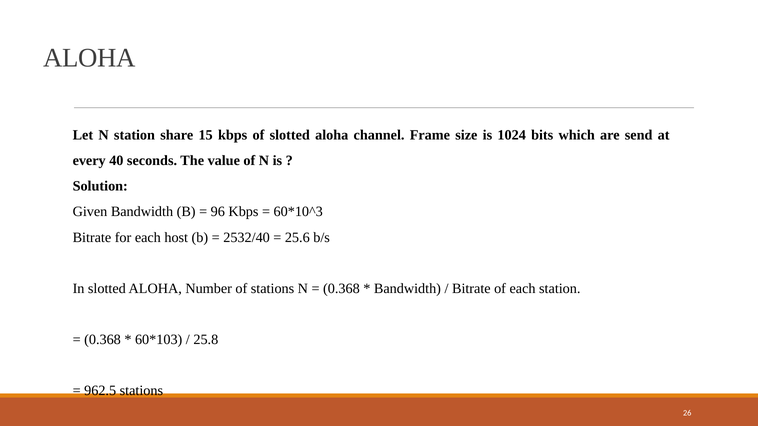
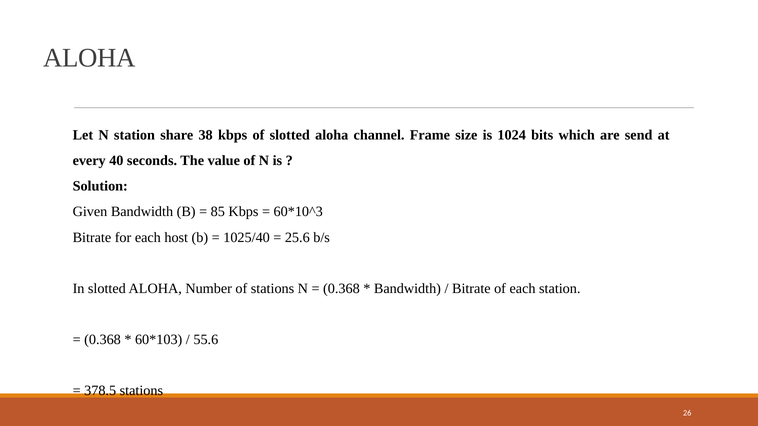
15: 15 -> 38
96: 96 -> 85
2532/40: 2532/40 -> 1025/40
25.8: 25.8 -> 55.6
962.5: 962.5 -> 378.5
